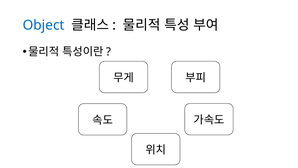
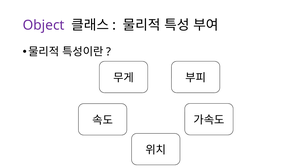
Object colour: blue -> purple
